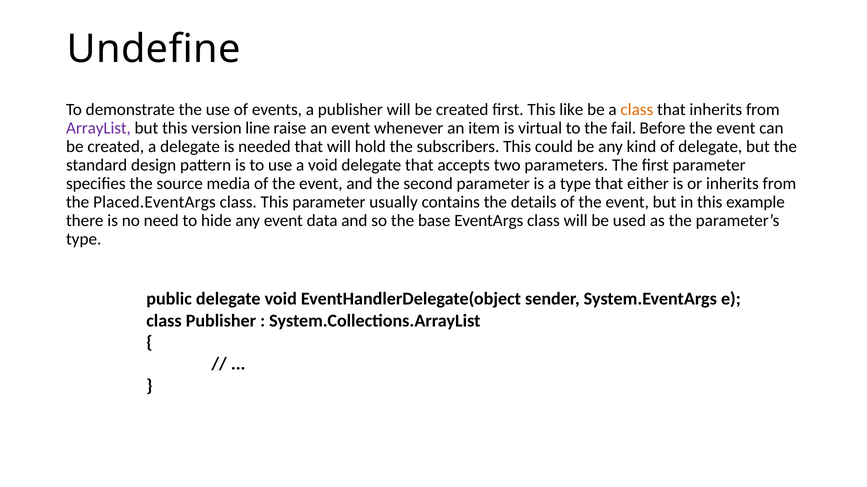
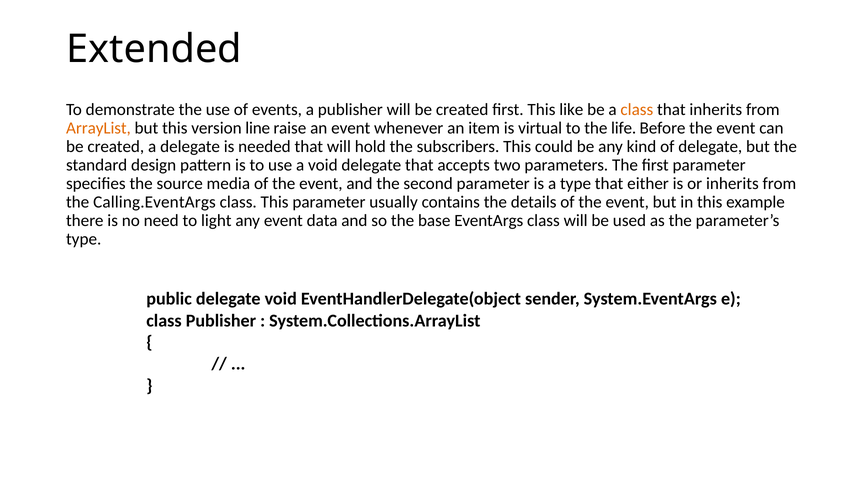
Undefine: Undefine -> Extended
ArrayList colour: purple -> orange
fail: fail -> life
Placed.EventArgs: Placed.EventArgs -> Calling.EventArgs
hide: hide -> light
